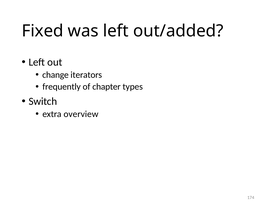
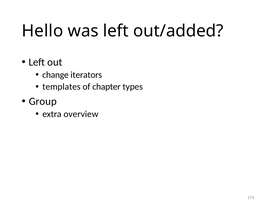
Fixed: Fixed -> Hello
frequently: frequently -> templates
Switch: Switch -> Group
